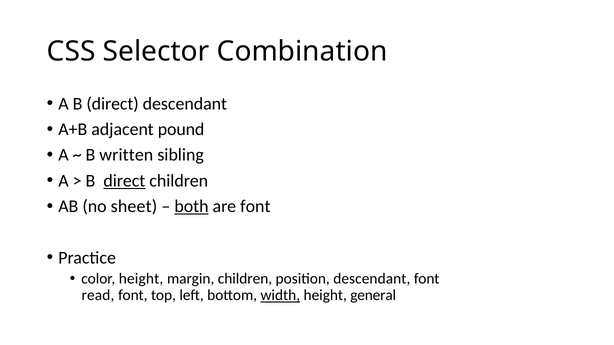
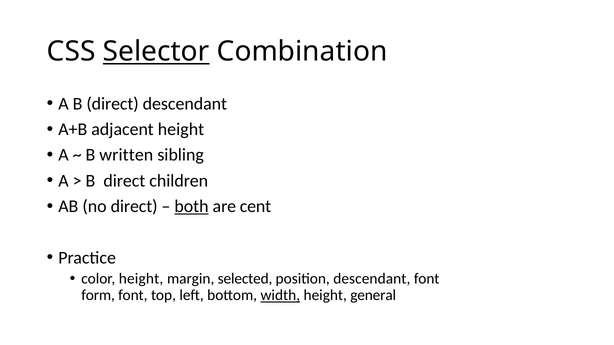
Selector underline: none -> present
adjacent pound: pound -> height
direct at (124, 181) underline: present -> none
no sheet: sheet -> direct
are font: font -> cent
margin children: children -> selected
read: read -> form
